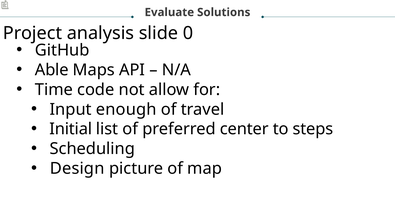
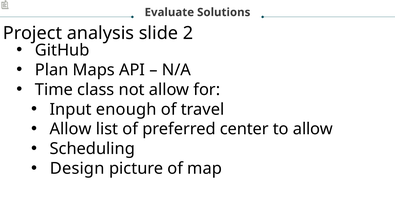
0: 0 -> 2
Able: Able -> Plan
code: code -> class
Initial at (71, 129): Initial -> Allow
to steps: steps -> allow
